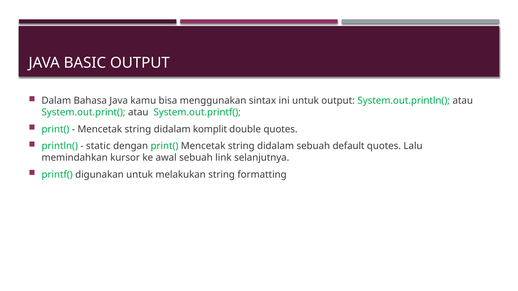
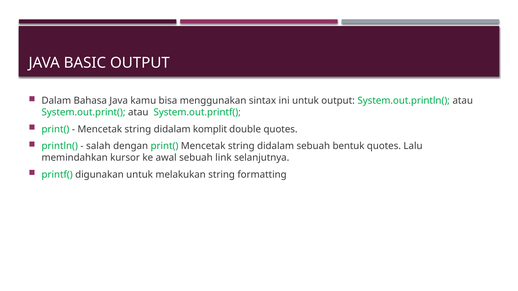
static: static -> salah
default: default -> bentuk
